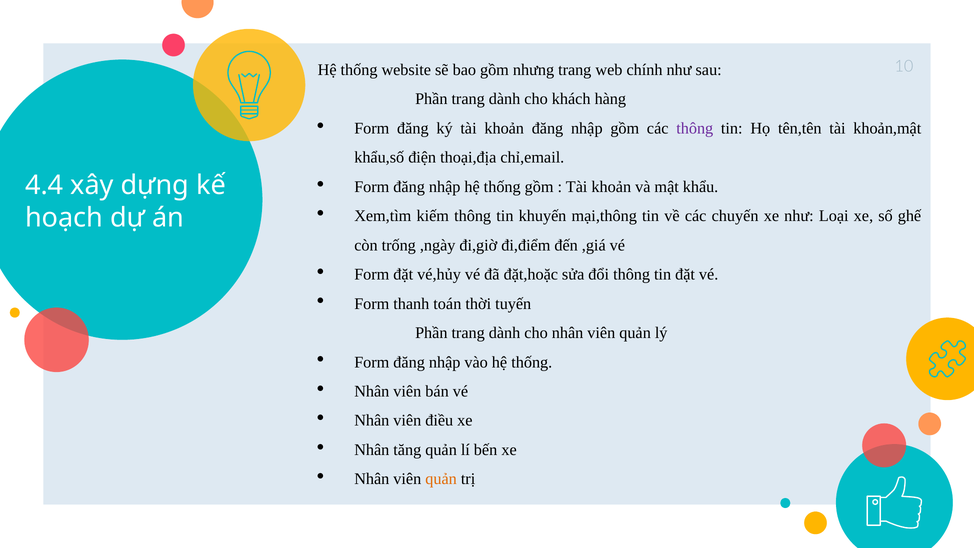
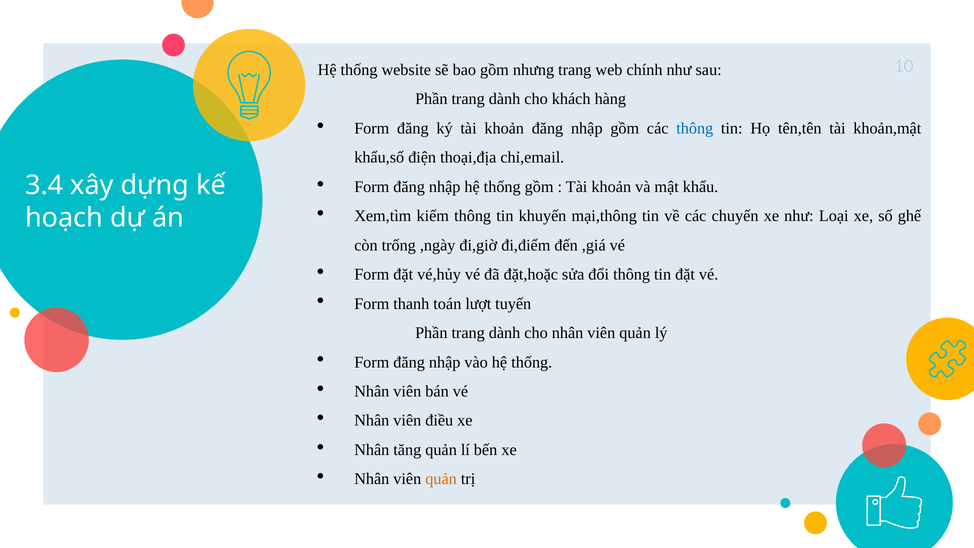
thông at (695, 128) colour: purple -> blue
4.4: 4.4 -> 3.4
thời: thời -> lượt
